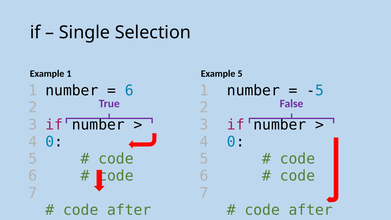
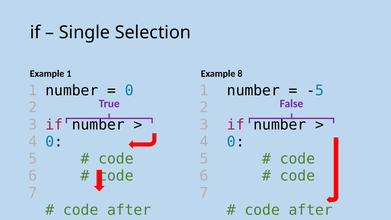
Example 5: 5 -> 8
6 at (129, 91): 6 -> 0
